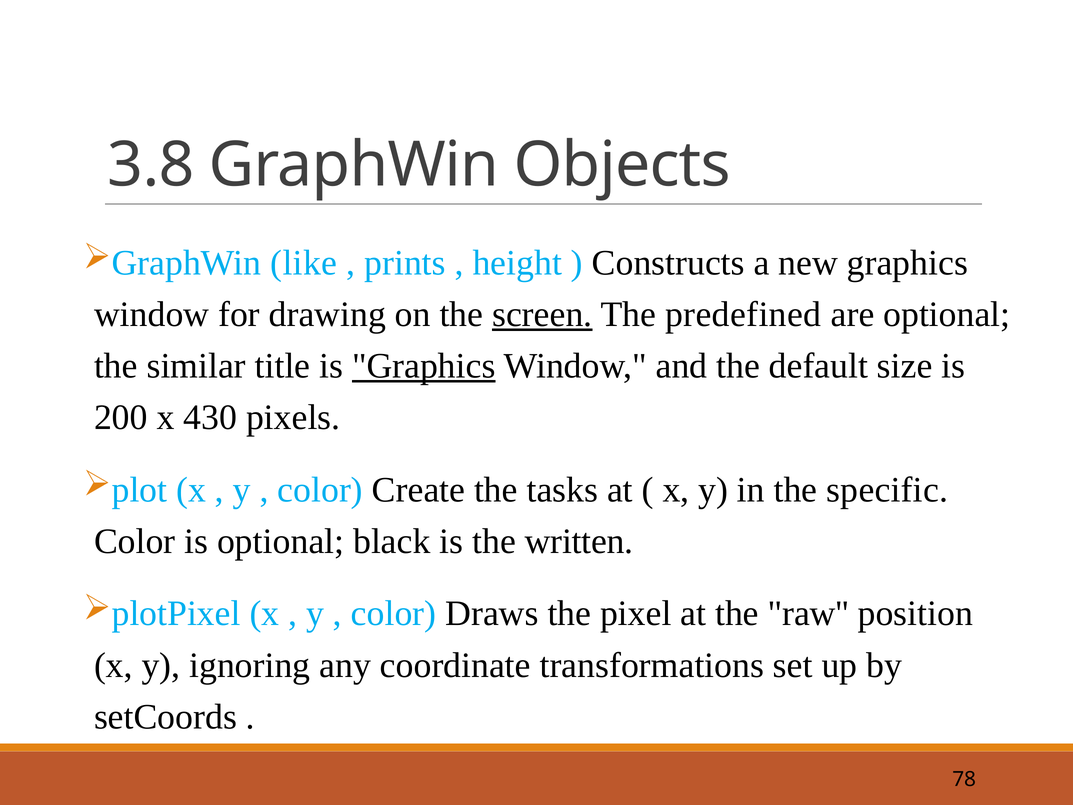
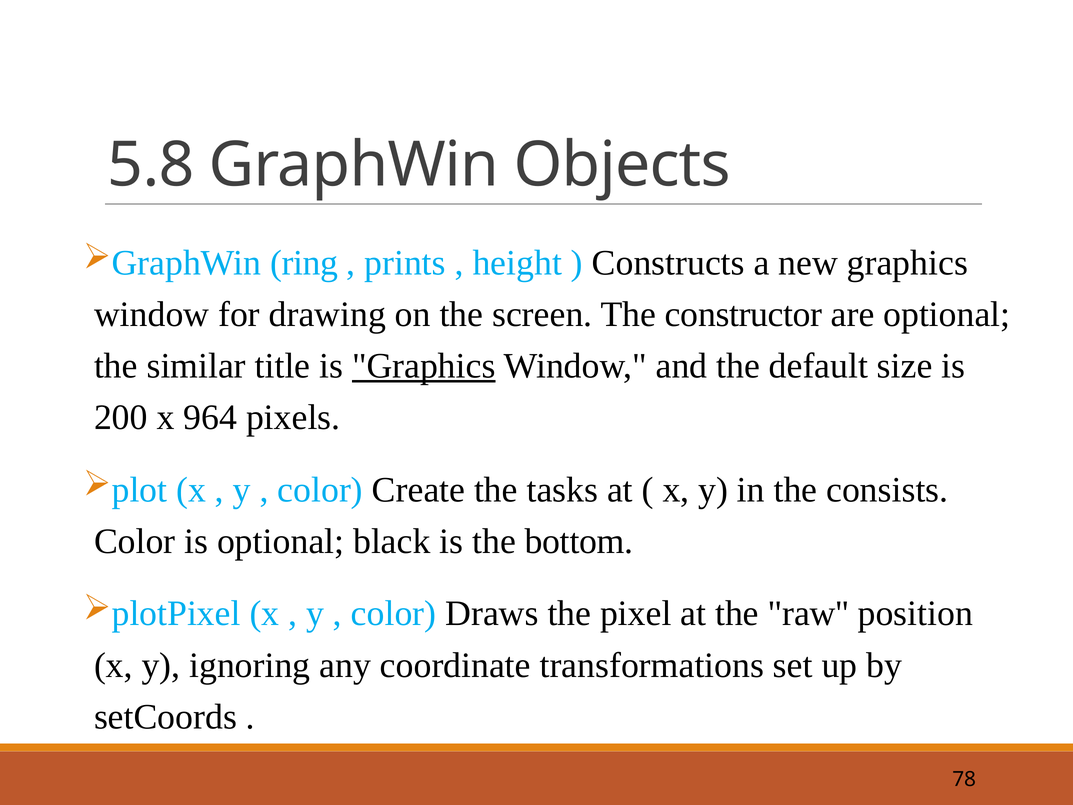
3.8: 3.8 -> 5.8
like: like -> ring
screen underline: present -> none
predefined: predefined -> constructor
430: 430 -> 964
specific: specific -> consists
written: written -> bottom
